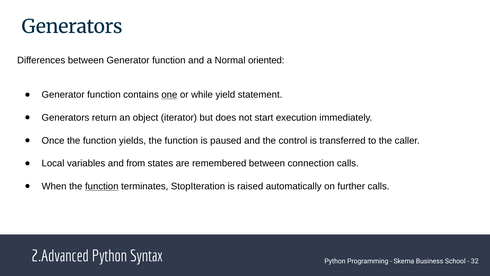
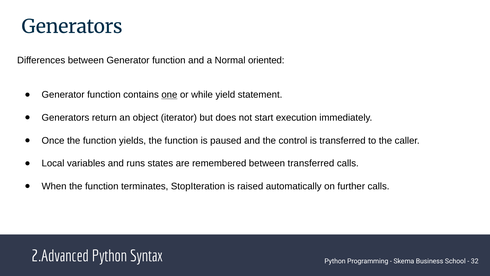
from: from -> runs
between connection: connection -> transferred
function at (102, 186) underline: present -> none
